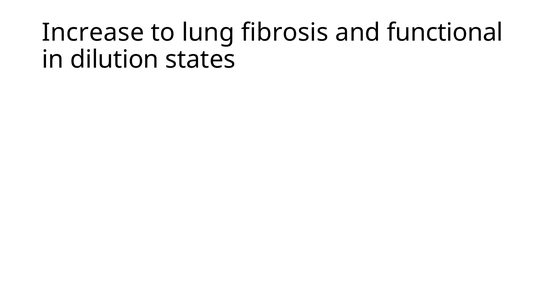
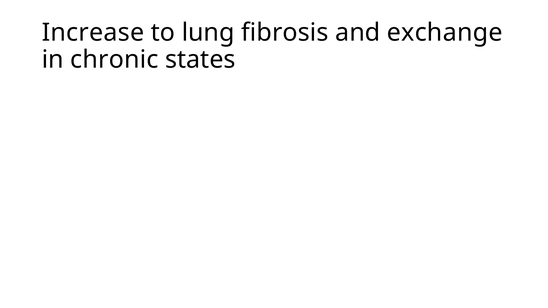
functional: functional -> exchange
dilution: dilution -> chronic
